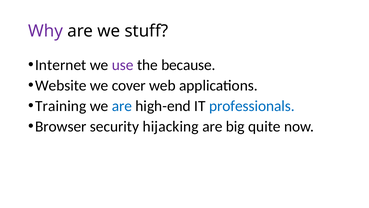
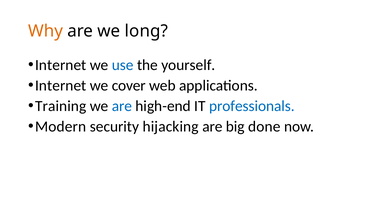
Why colour: purple -> orange
stuff: stuff -> long
use colour: purple -> blue
because: because -> yourself
Website at (61, 85): Website -> Internet
Browser: Browser -> Modern
quite: quite -> done
